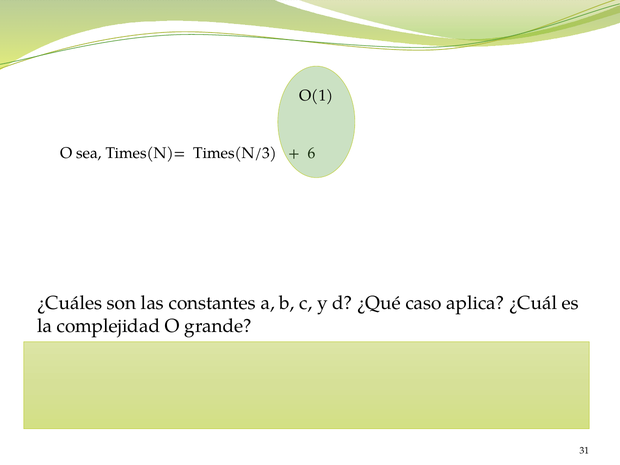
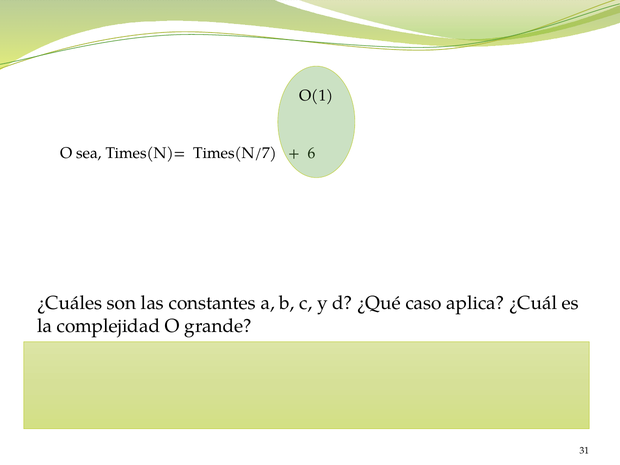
Times(N/3: Times(N/3 -> Times(N/7
